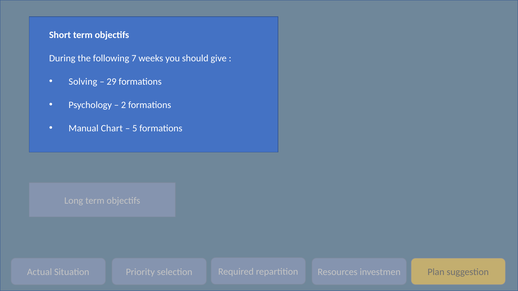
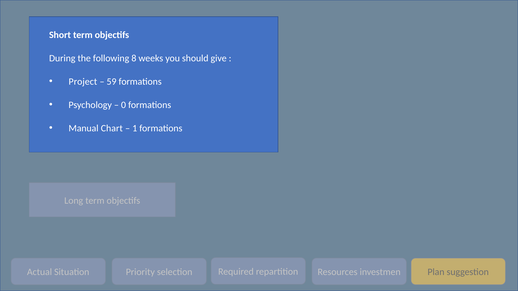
7: 7 -> 8
Solving: Solving -> Project
29: 29 -> 59
2: 2 -> 0
5: 5 -> 1
